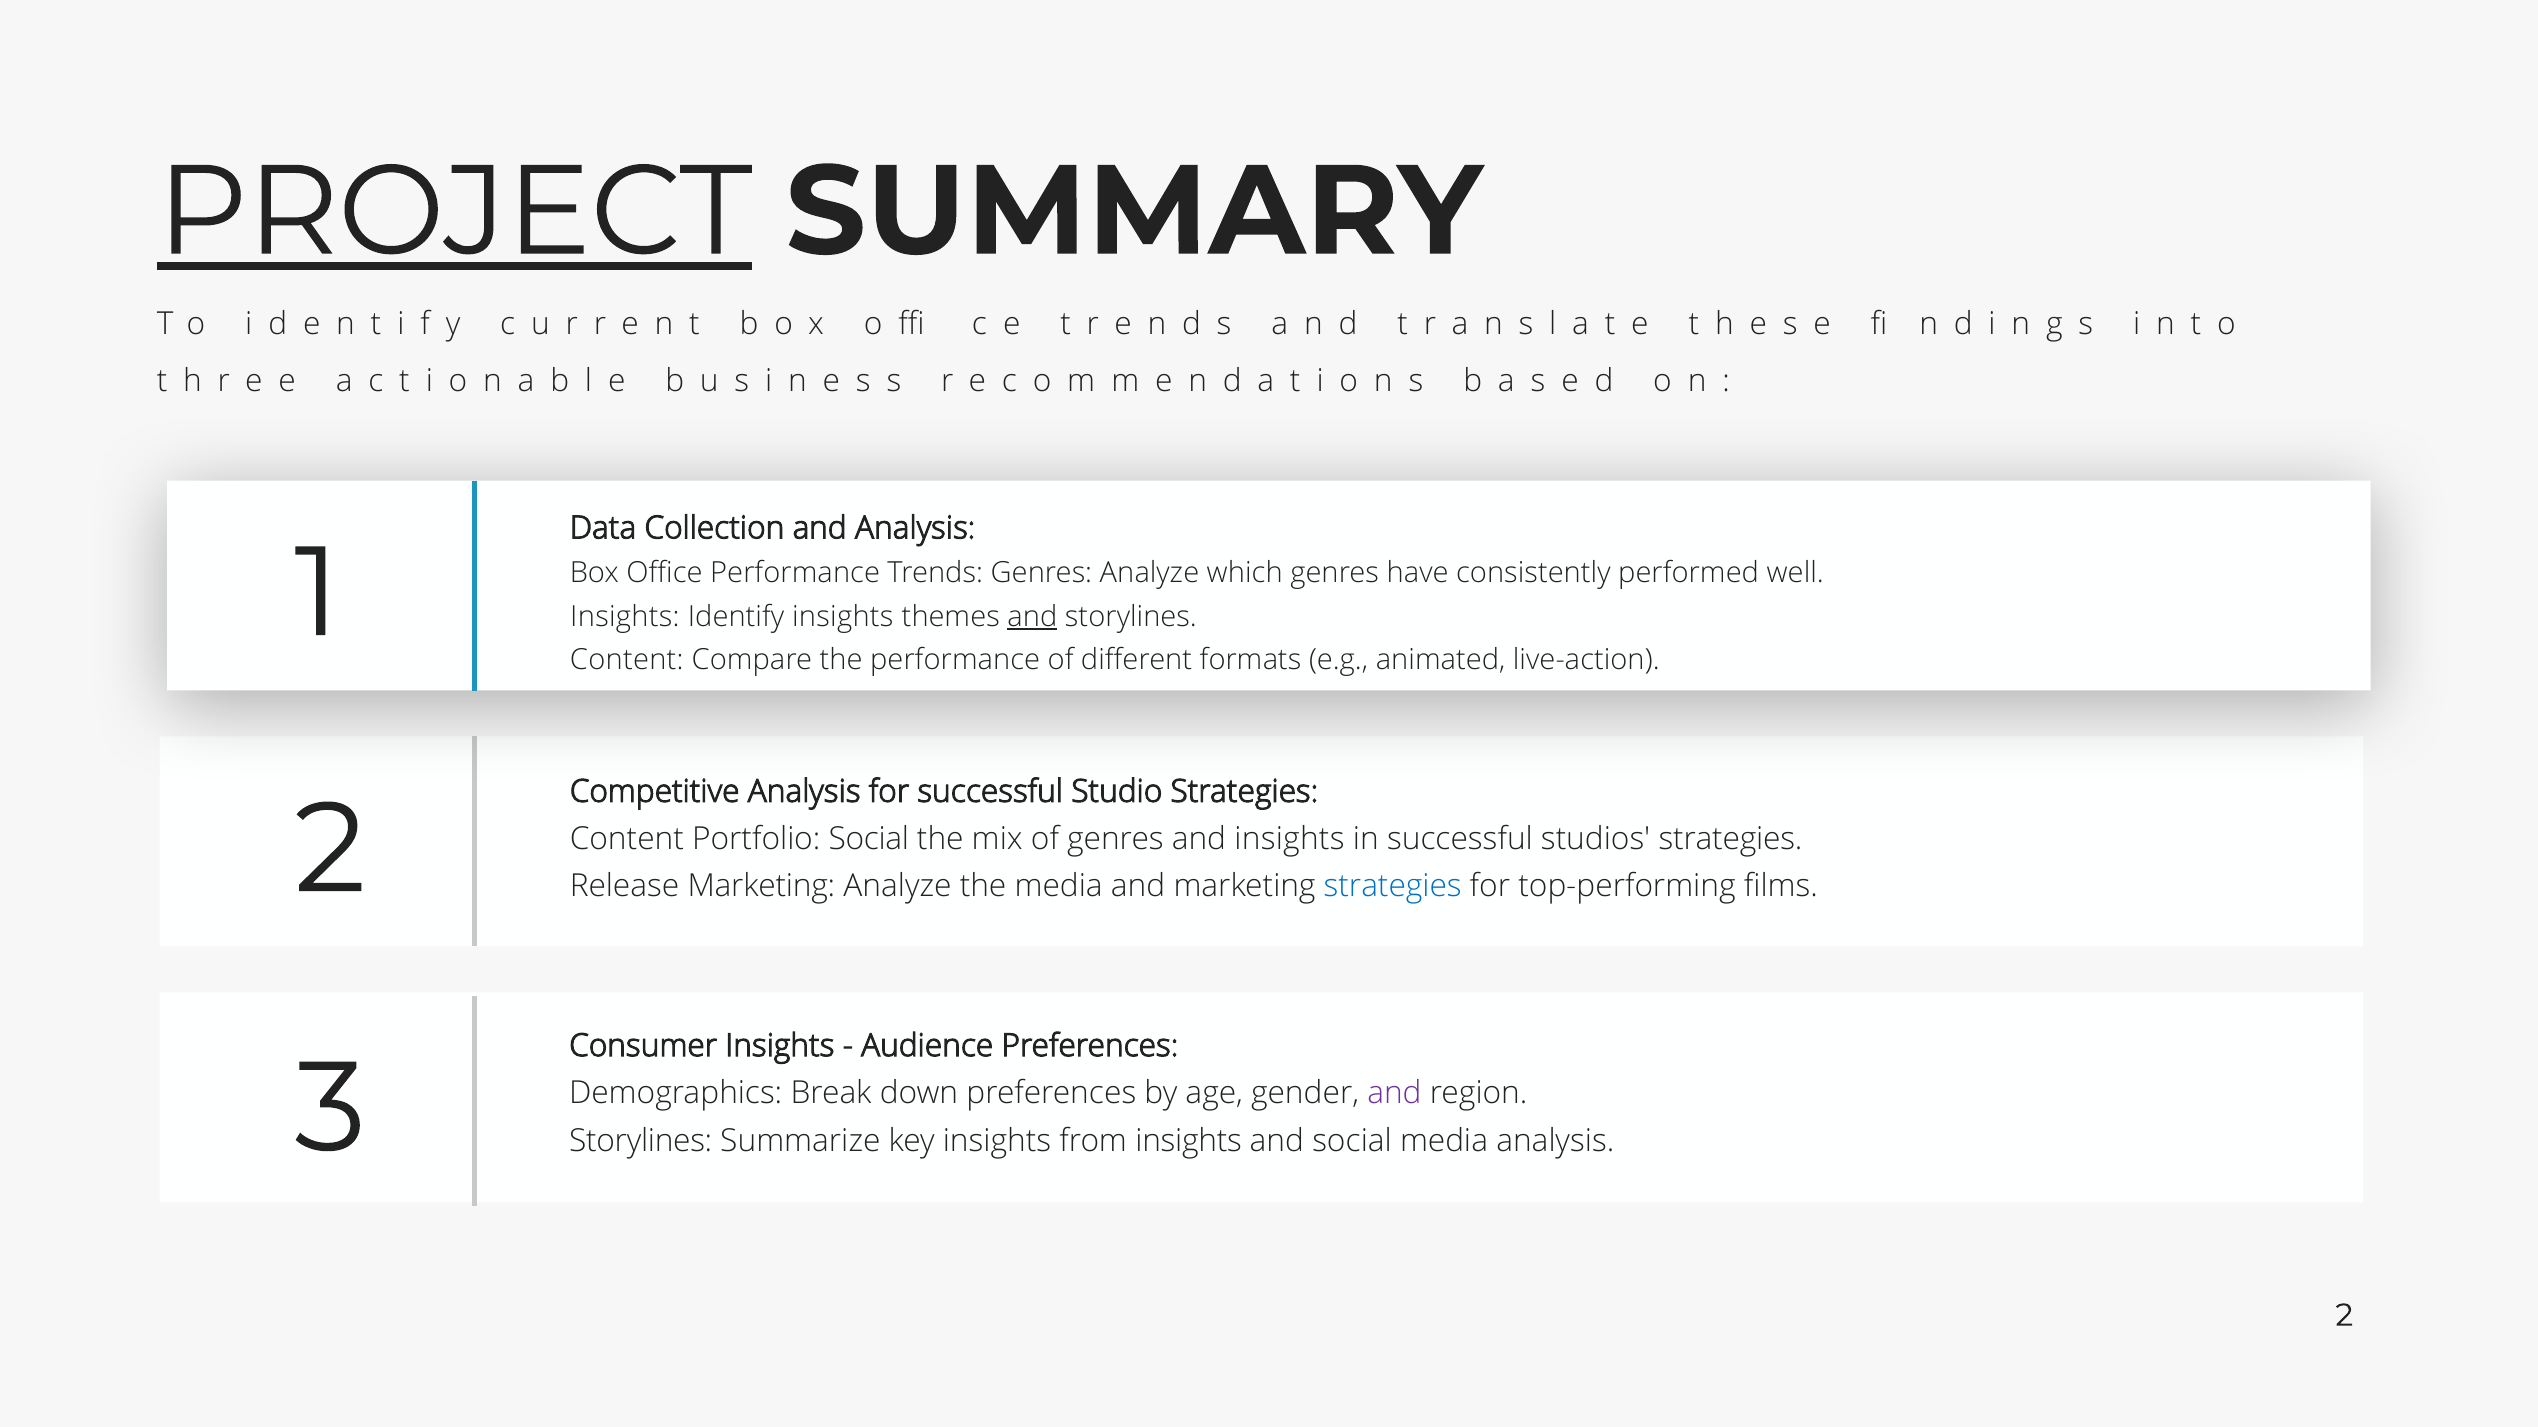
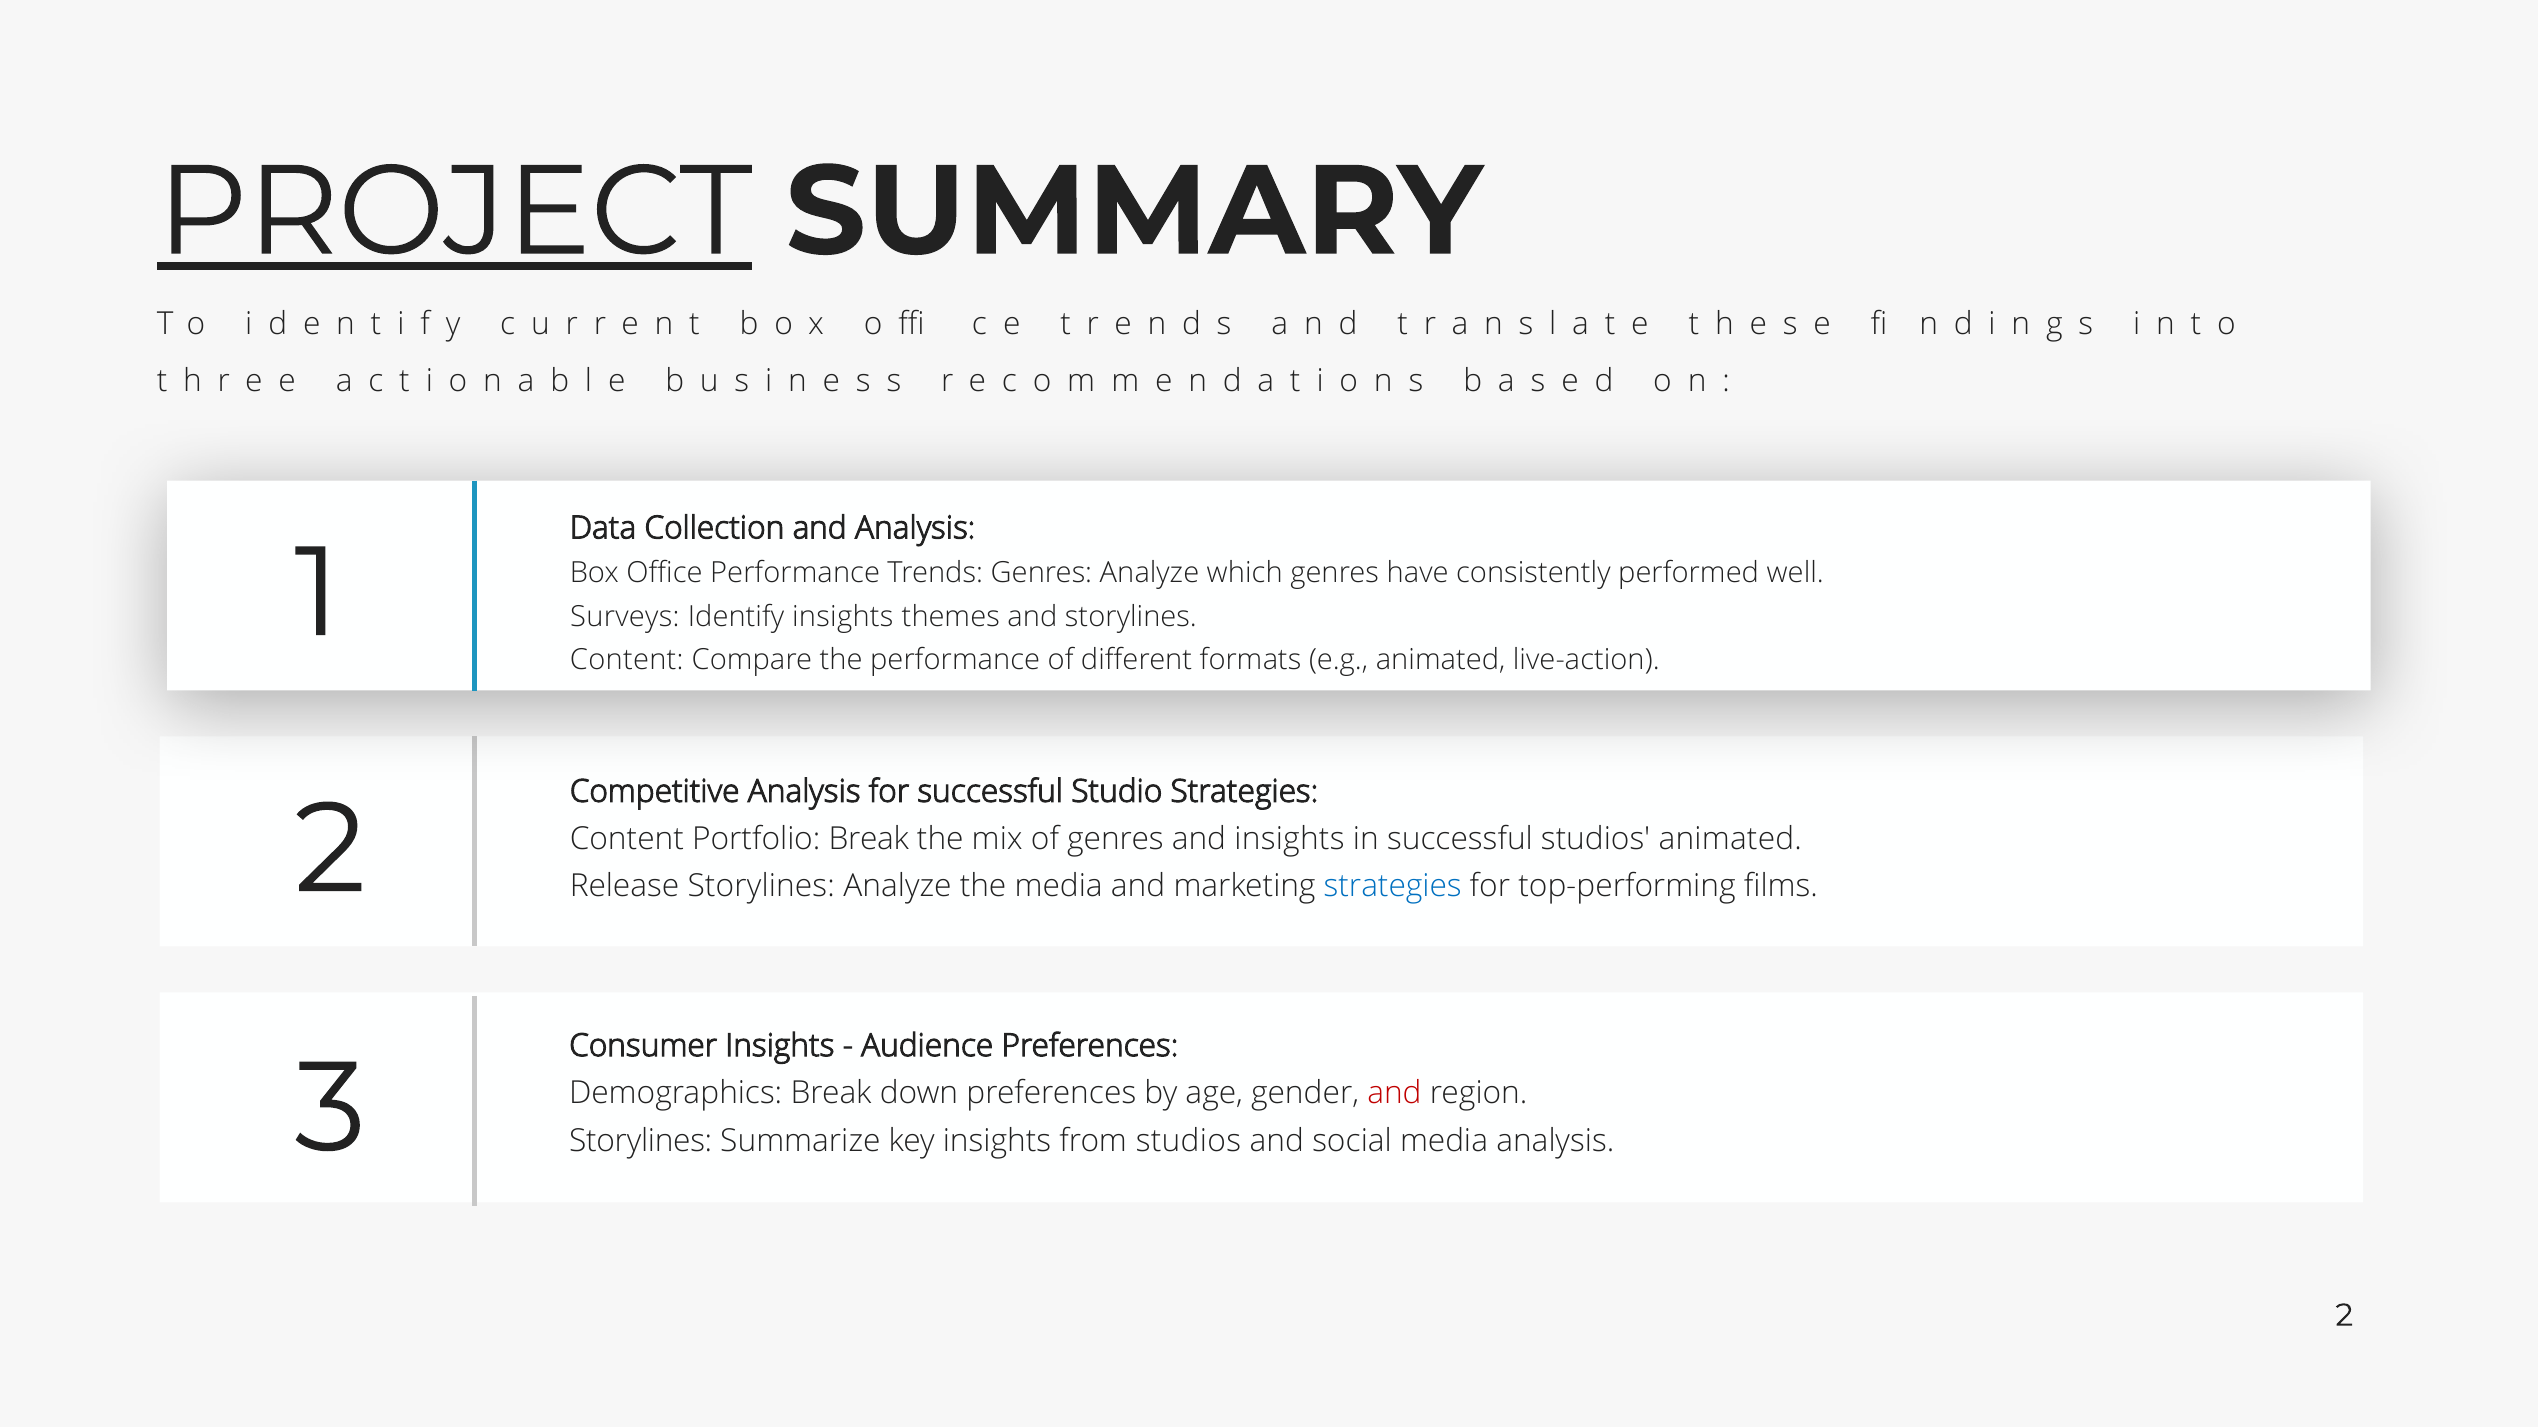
Insights at (625, 617): Insights -> Surveys
and at (1032, 617) underline: present -> none
Portfolio Social: Social -> Break
studios strategies: strategies -> animated
Release Marketing: Marketing -> Storylines
and at (1394, 1094) colour: purple -> red
from insights: insights -> studios
